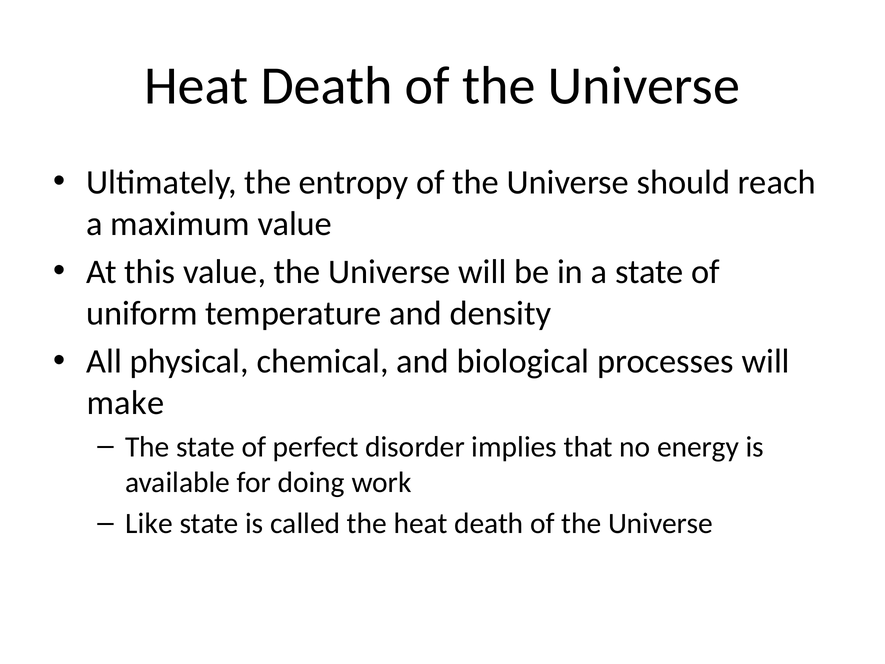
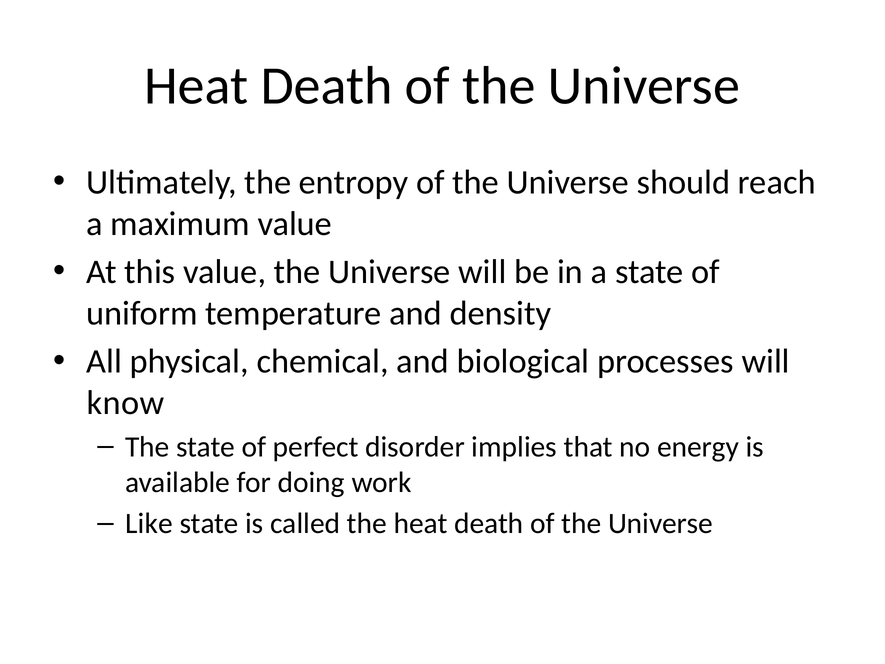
make: make -> know
